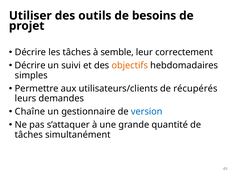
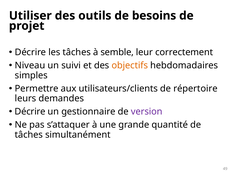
Décrire at (30, 65): Décrire -> Niveau
récupérés: récupérés -> répertoire
Chaîne at (30, 112): Chaîne -> Décrire
version colour: blue -> purple
